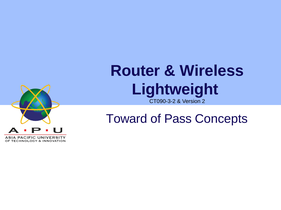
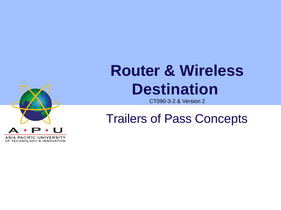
Lightweight: Lightweight -> Destination
Toward: Toward -> Trailers
